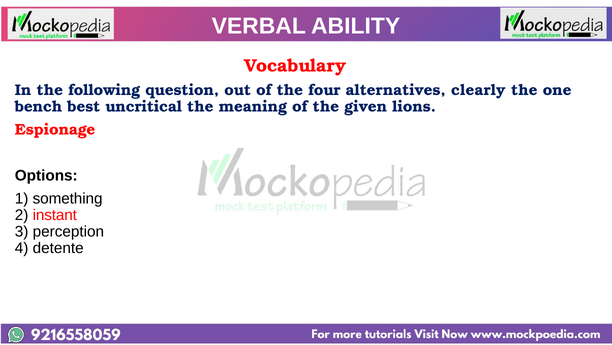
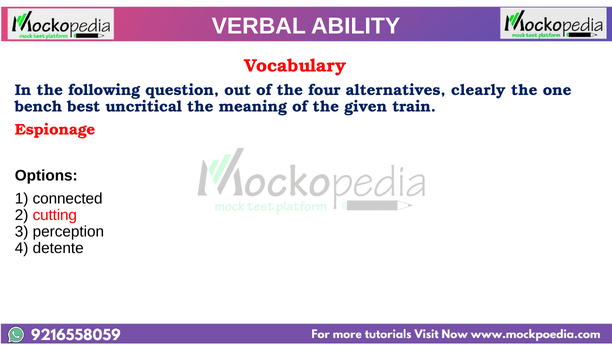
lions: lions -> train
something: something -> connected
instant: instant -> cutting
